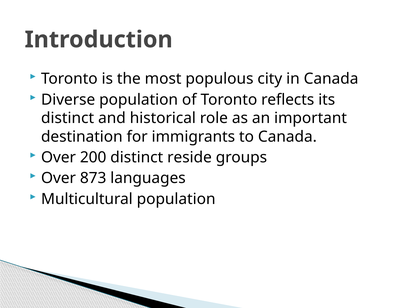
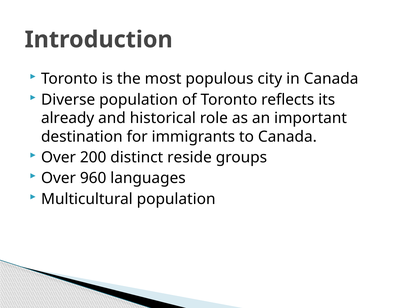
distinct at (68, 118): distinct -> already
873: 873 -> 960
